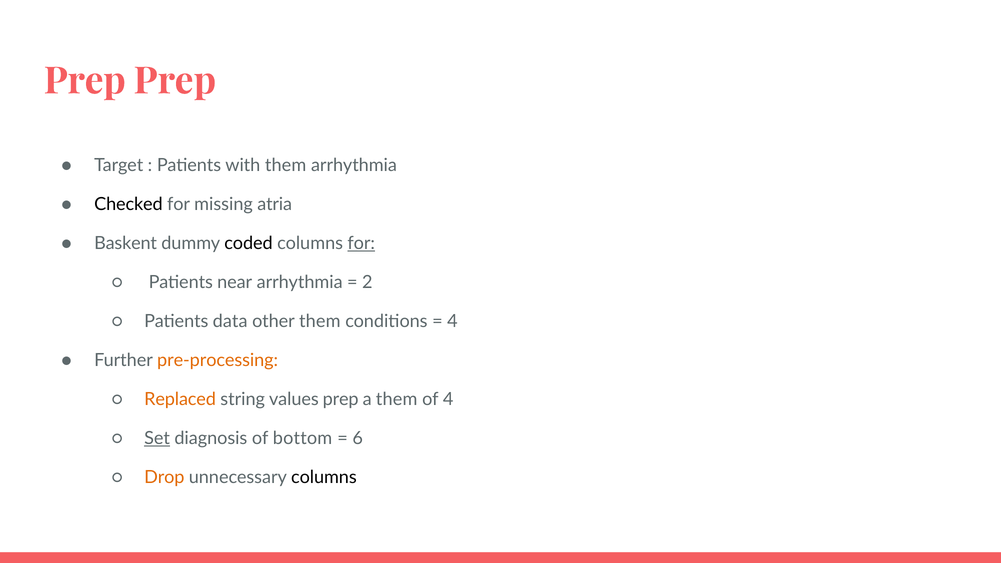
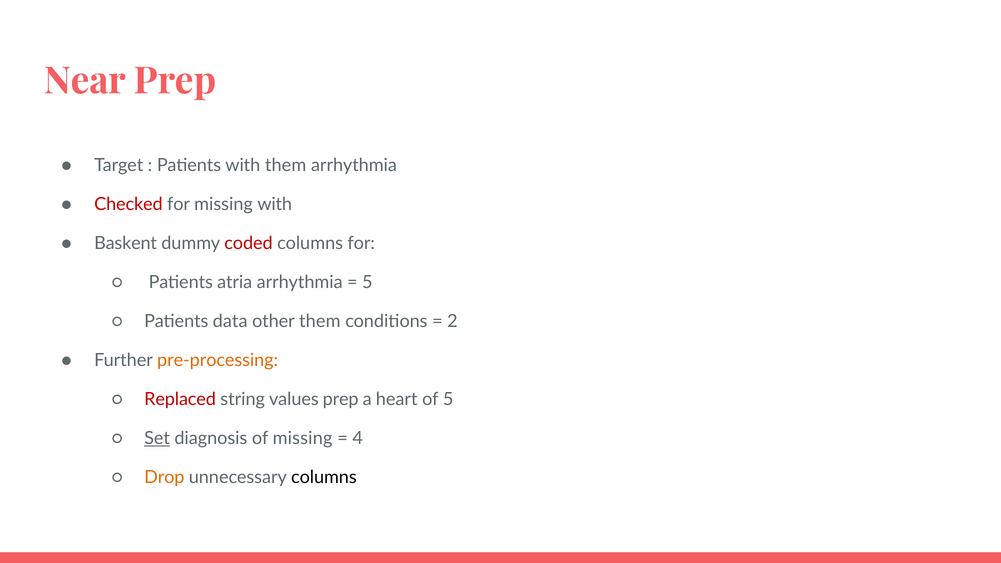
Prep at (85, 81): Prep -> Near
Checked colour: black -> red
missing atria: atria -> with
coded colour: black -> red
for at (361, 243) underline: present -> none
near: near -> atria
2 at (367, 282): 2 -> 5
4 at (452, 321): 4 -> 2
Replaced colour: orange -> red
a them: them -> heart
of 4: 4 -> 5
of bottom: bottom -> missing
6: 6 -> 4
